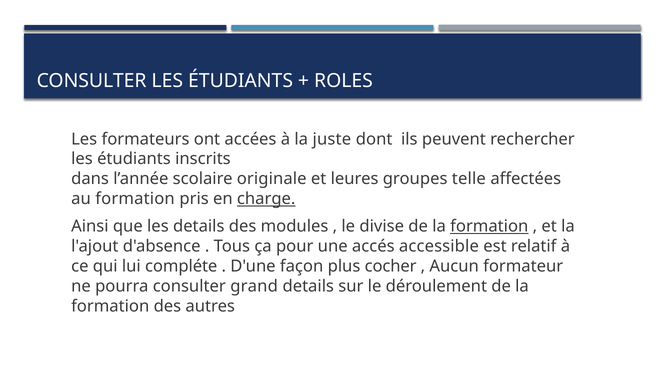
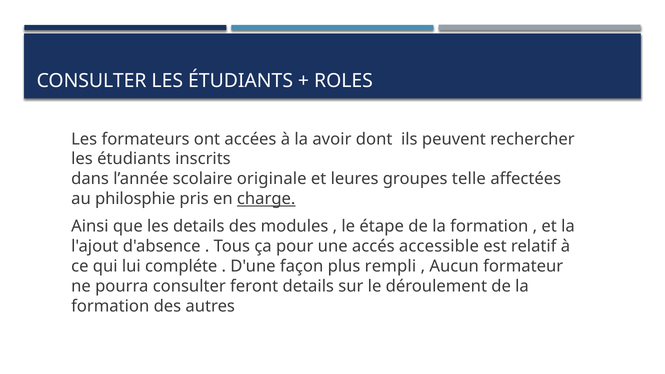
juste: juste -> avoir
au formation: formation -> philosphie
divise: divise -> étape
formation at (489, 226) underline: present -> none
cocher: cocher -> rempli
grand: grand -> feront
